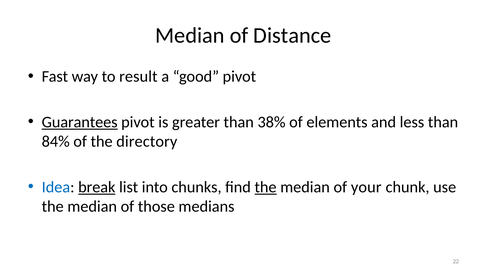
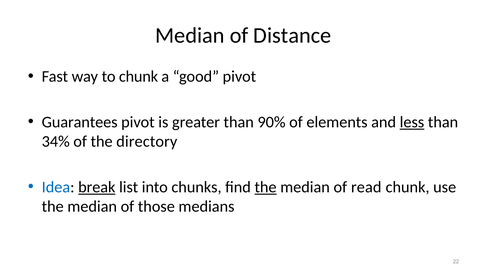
to result: result -> chunk
Guarantees underline: present -> none
38%: 38% -> 90%
less underline: none -> present
84%: 84% -> 34%
your: your -> read
